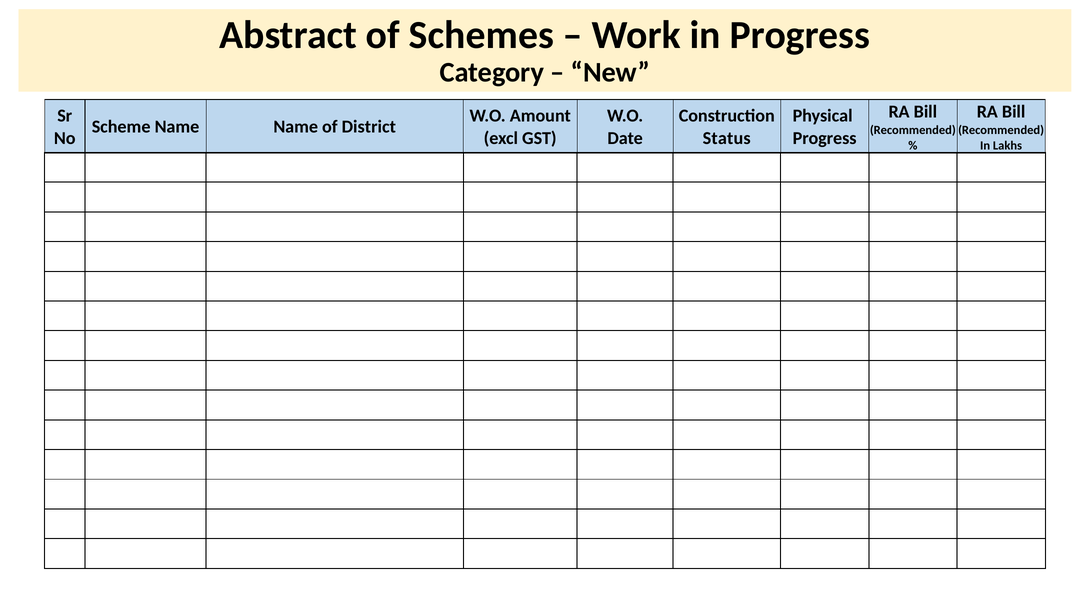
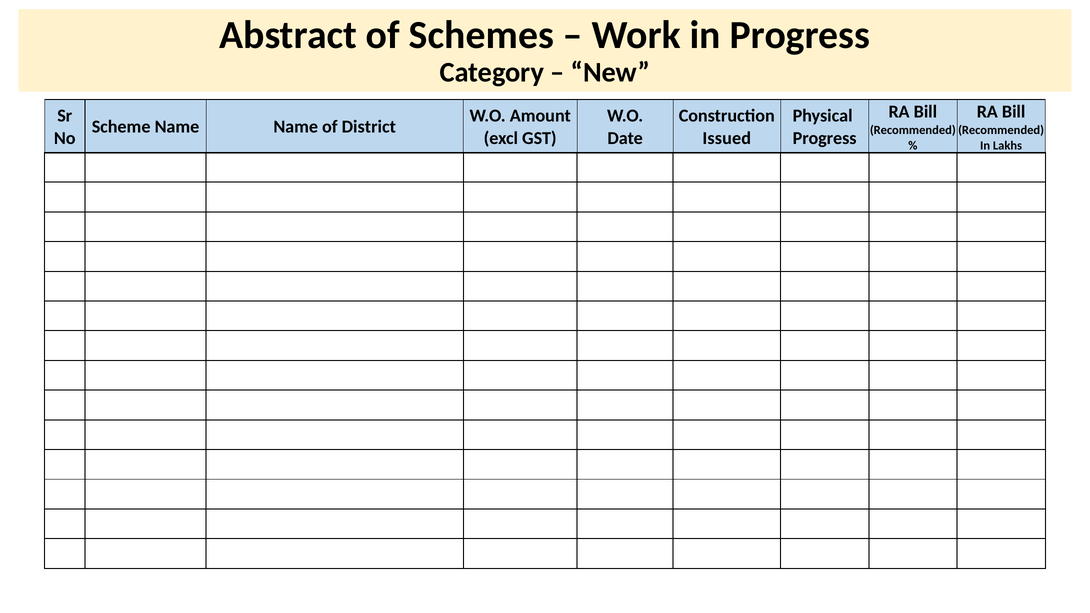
Status: Status -> Issued
